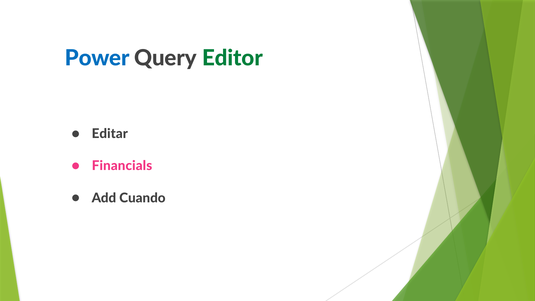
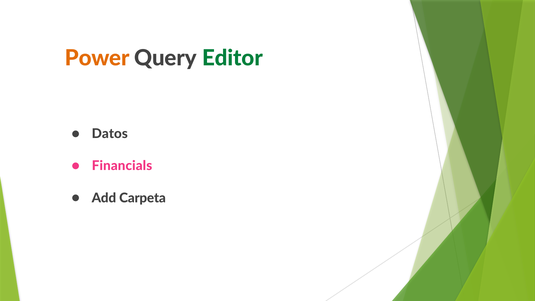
Power colour: blue -> orange
Editar: Editar -> Datos
Cuando: Cuando -> Carpeta
